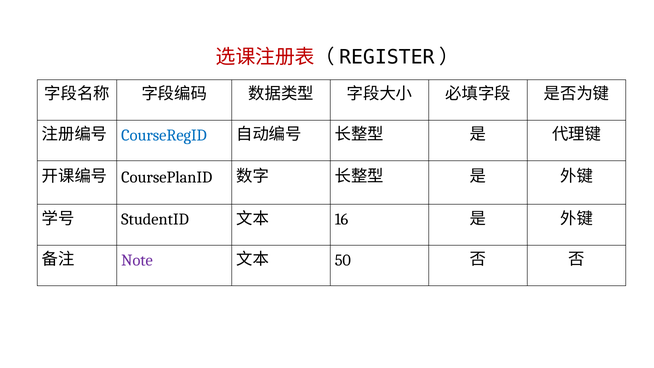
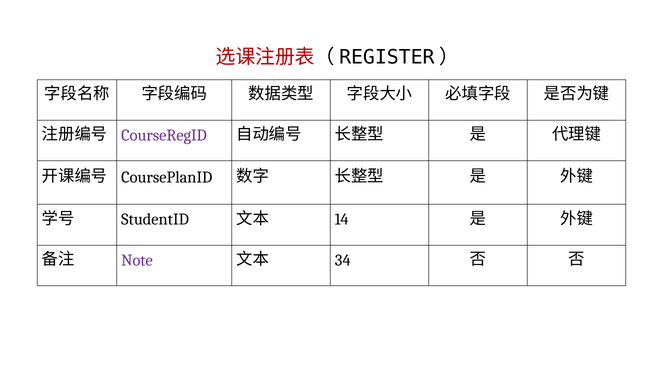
CourseRegID colour: blue -> purple
16: 16 -> 14
50: 50 -> 34
